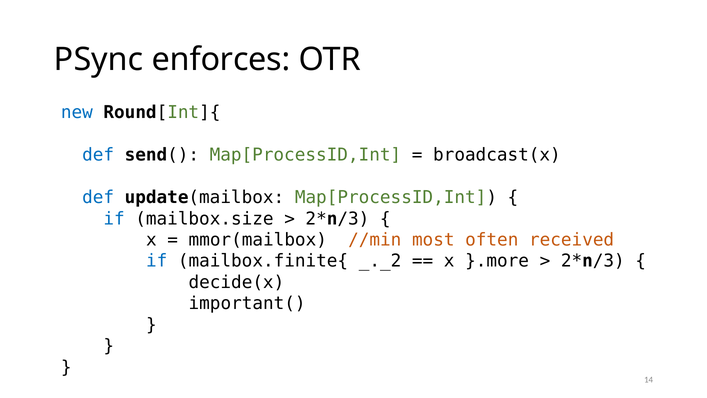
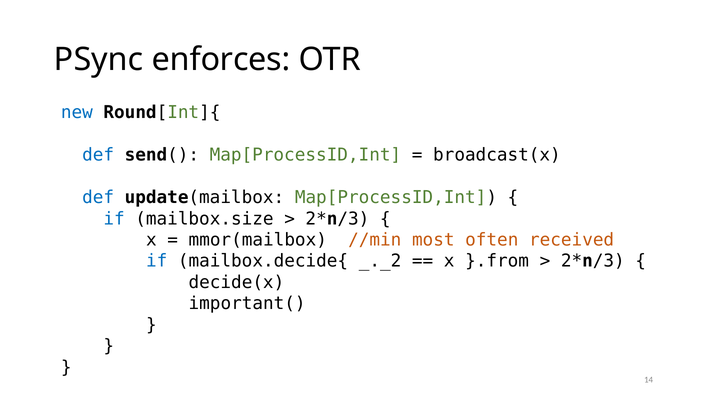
mailbox.finite{: mailbox.finite{ -> mailbox.decide{
}.more: }.more -> }.from
